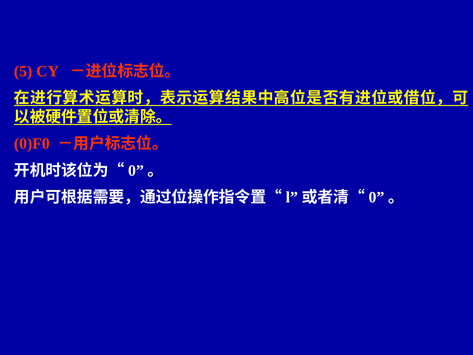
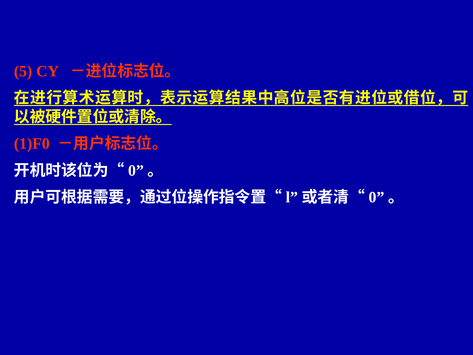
0)F0: 0)F0 -> 1)F0
